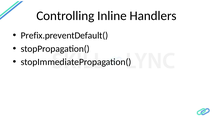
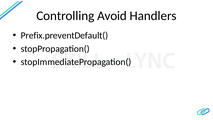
Inline: Inline -> Avoid
